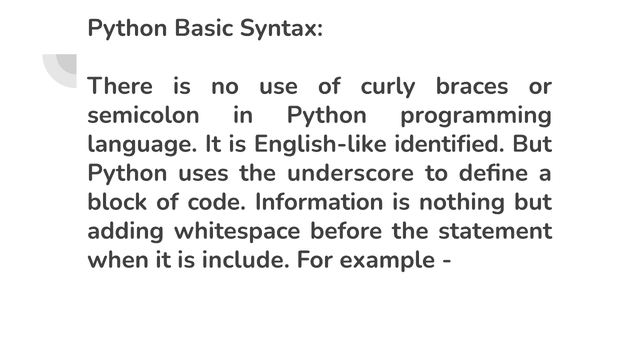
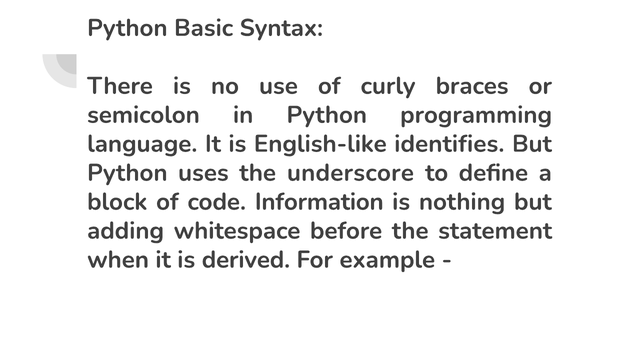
identified: identified -> identifies
include: include -> derived
